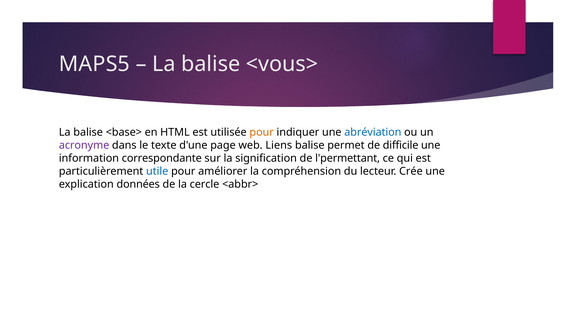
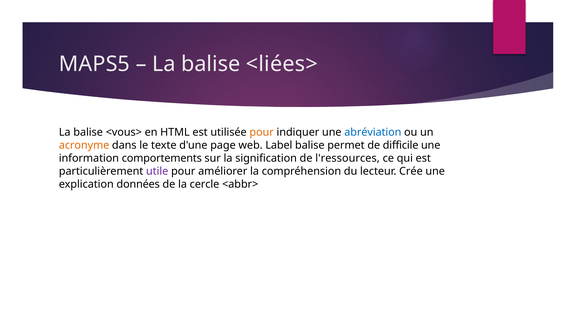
<vous>: <vous> -> <liées>
<base>: <base> -> <vous>
acronyme colour: purple -> orange
Liens: Liens -> Label
correspondante: correspondante -> comportements
l'permettant: l'permettant -> l'ressources
utile colour: blue -> purple
